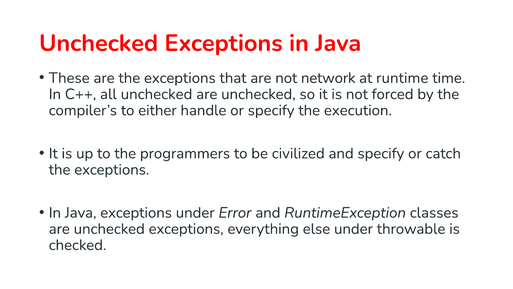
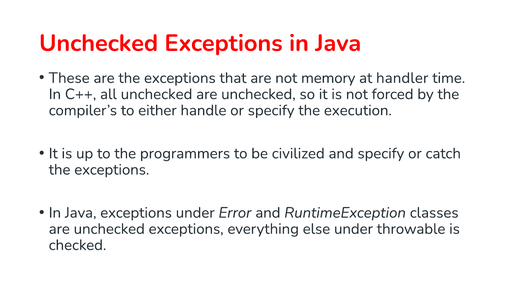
network: network -> memory
runtime: runtime -> handler
